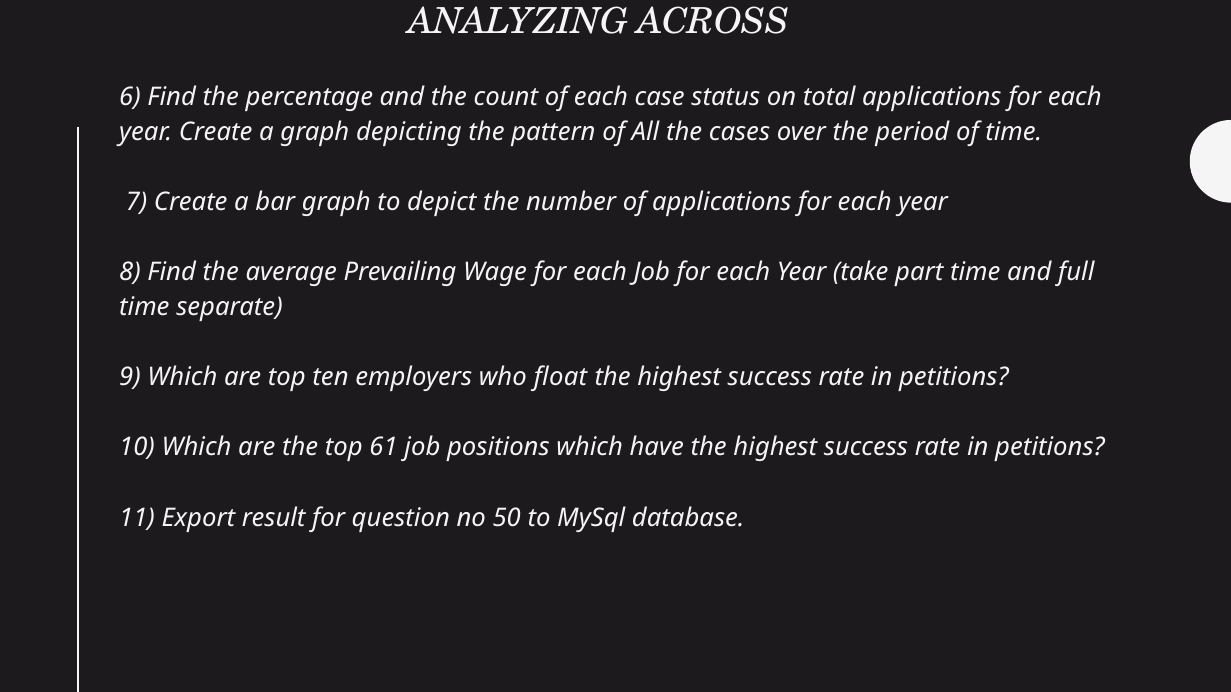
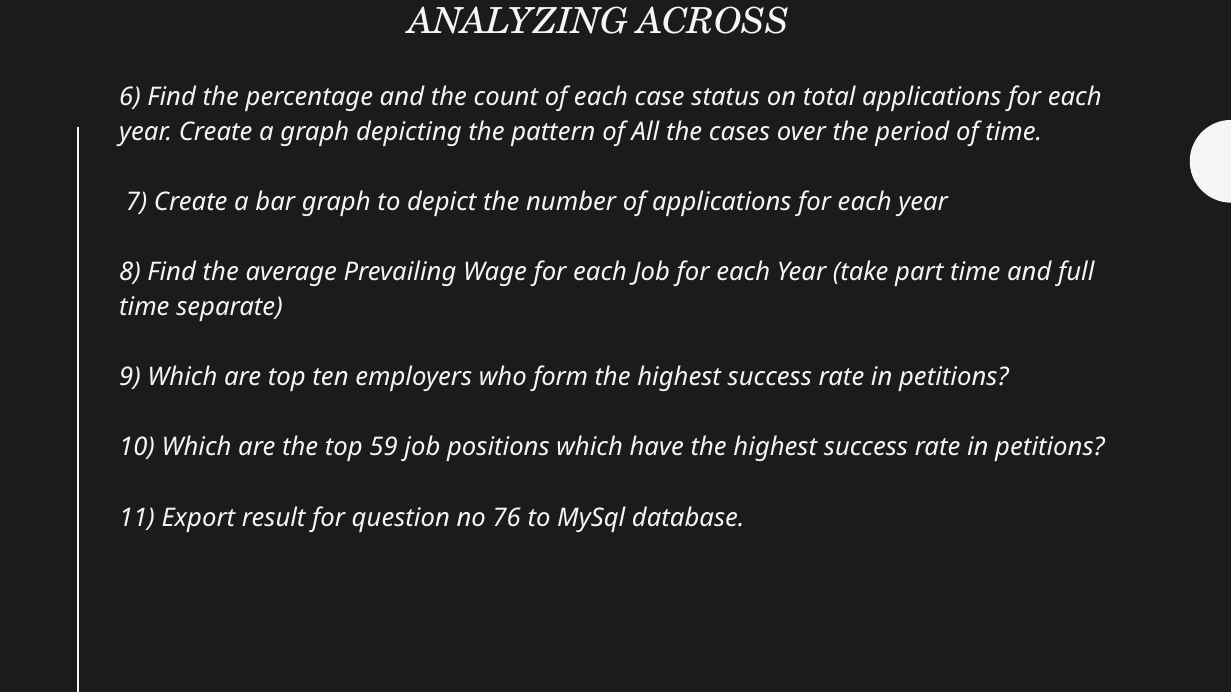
float: float -> form
61: 61 -> 59
50: 50 -> 76
